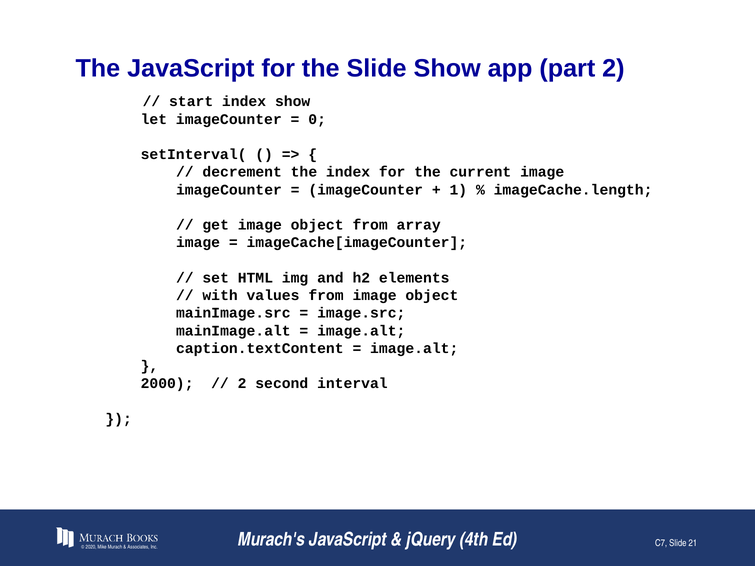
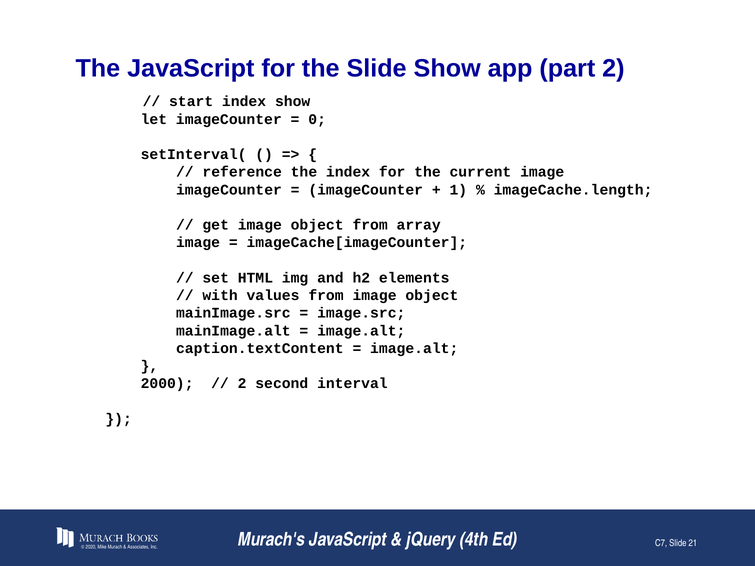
decrement: decrement -> reference
